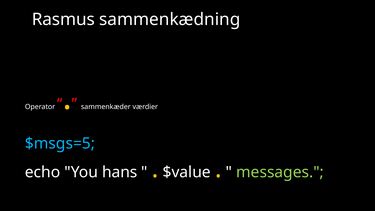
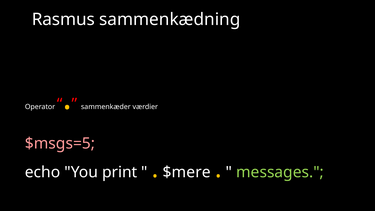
$msgs=5 colour: light blue -> pink
hans: hans -> print
$value: $value -> $mere
